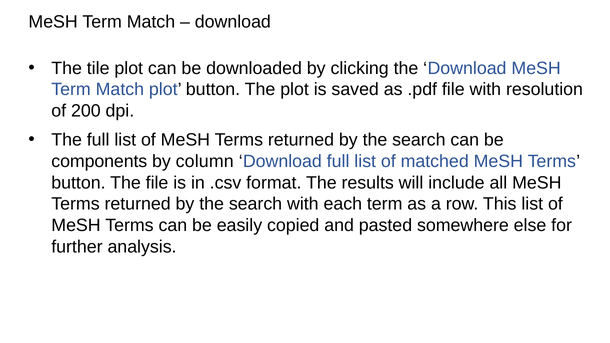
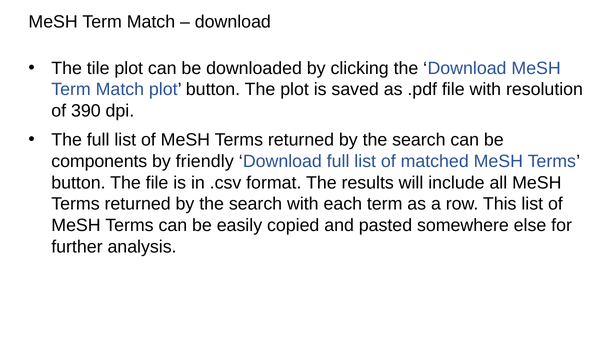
200: 200 -> 390
column: column -> friendly
